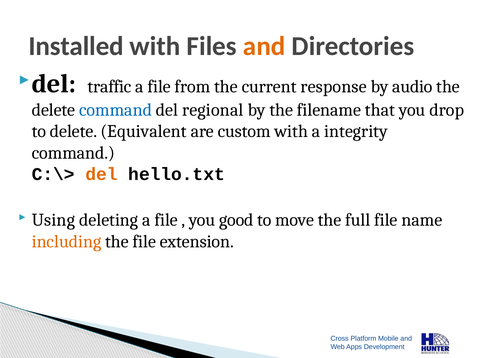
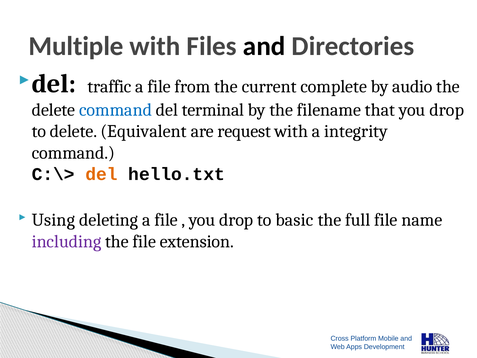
Installed: Installed -> Multiple
and at (264, 46) colour: orange -> black
response: response -> complete
regional: regional -> terminal
custom: custom -> request
good at (236, 220): good -> drop
move: move -> basic
including colour: orange -> purple
